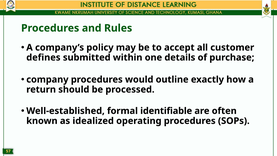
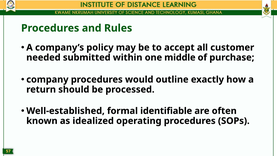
defines: defines -> needed
details: details -> middle
